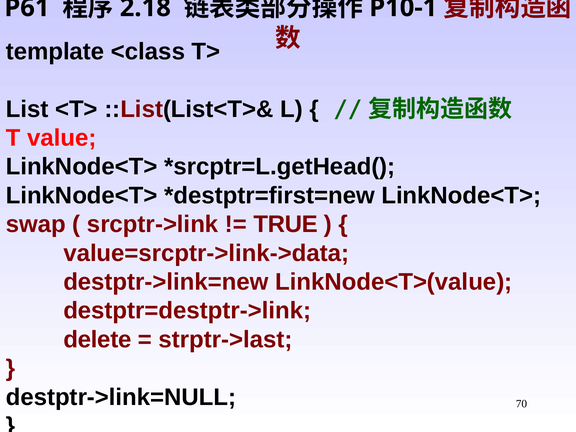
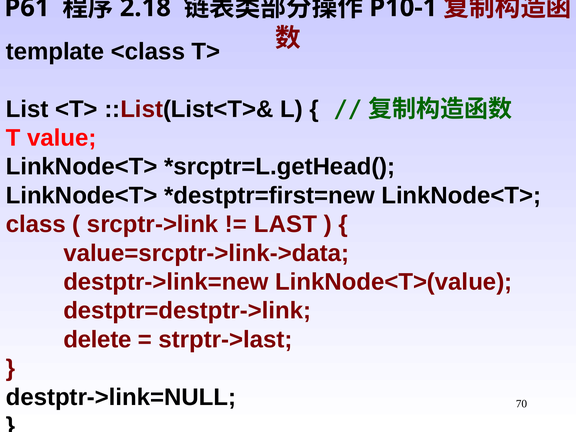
swap: swap -> class
TRUE: TRUE -> LAST
